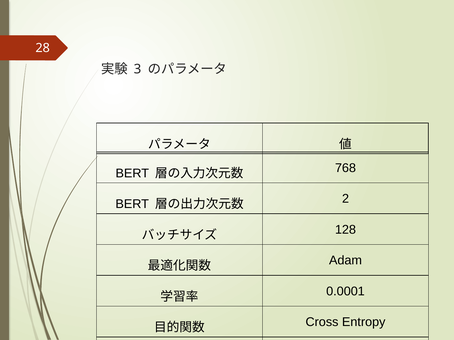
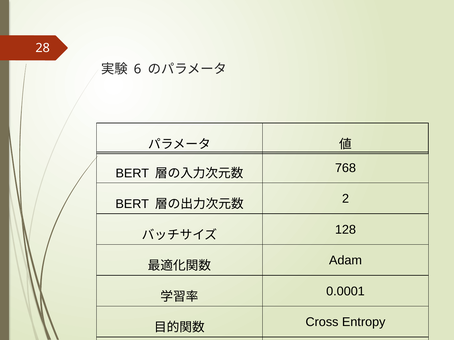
3: 3 -> 6
